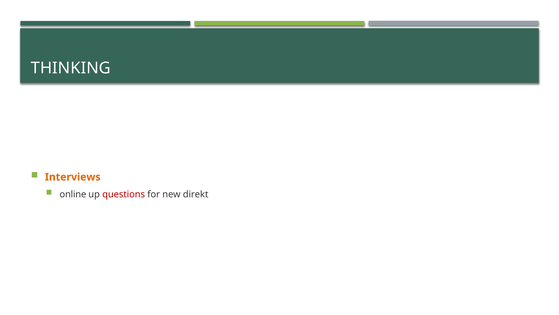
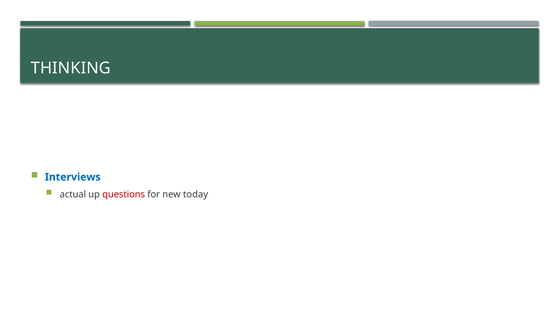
Interviews colour: orange -> blue
online: online -> actual
direkt: direkt -> today
